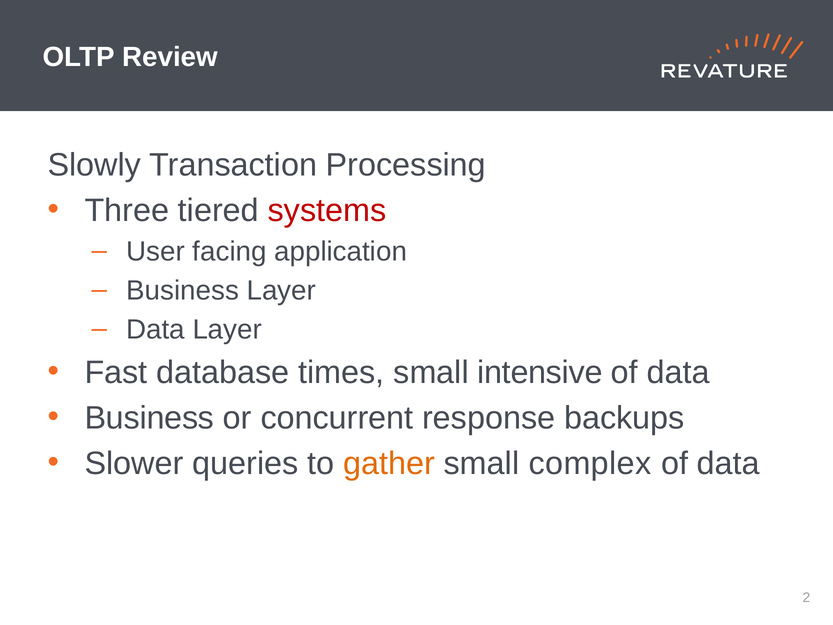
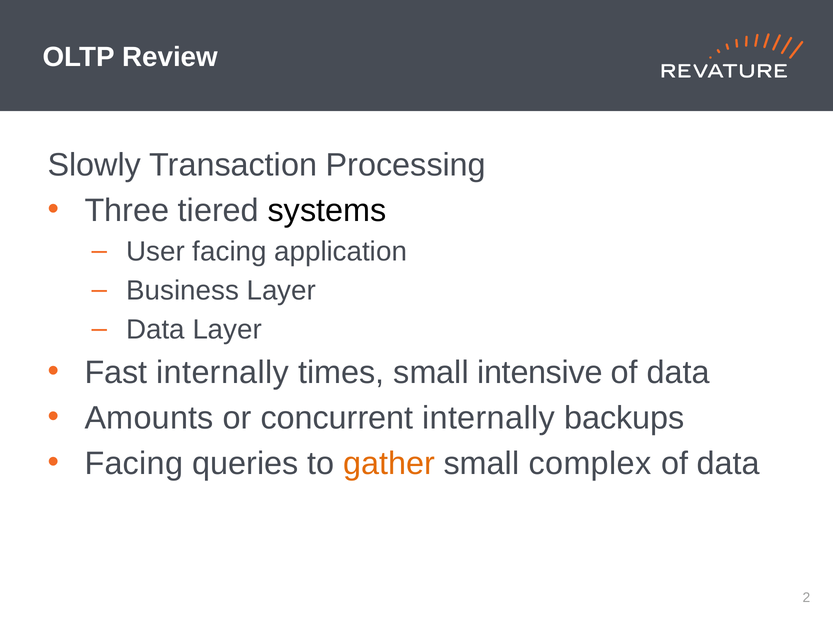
systems colour: red -> black
Fast database: database -> internally
Business at (149, 418): Business -> Amounts
concurrent response: response -> internally
Slower at (134, 463): Slower -> Facing
